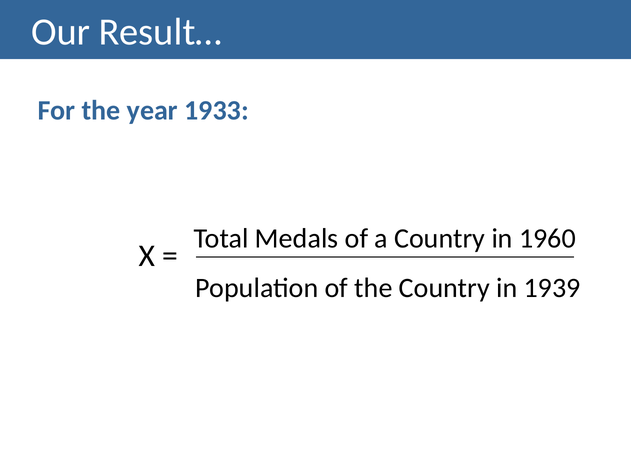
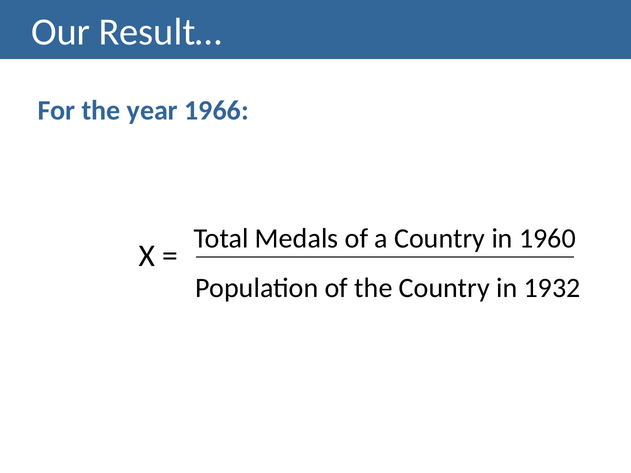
1933: 1933 -> 1966
1939: 1939 -> 1932
